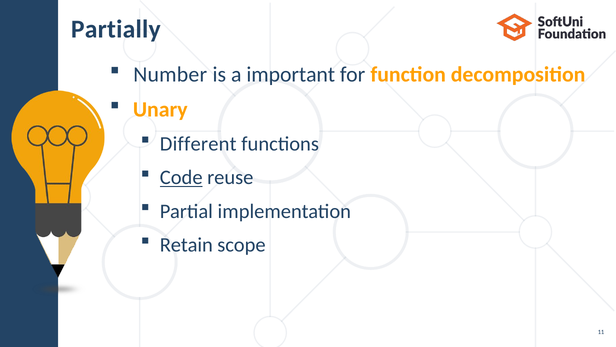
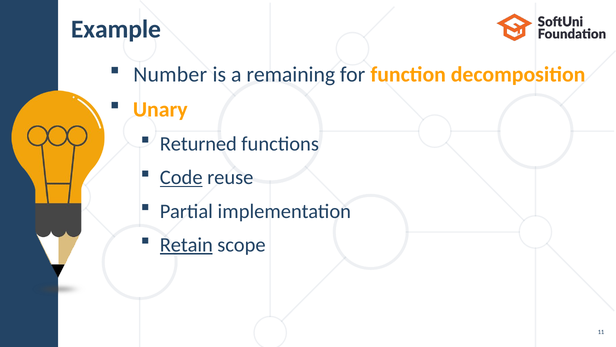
Partially: Partially -> Example
important: important -> remaining
Different: Different -> Returned
Retain underline: none -> present
